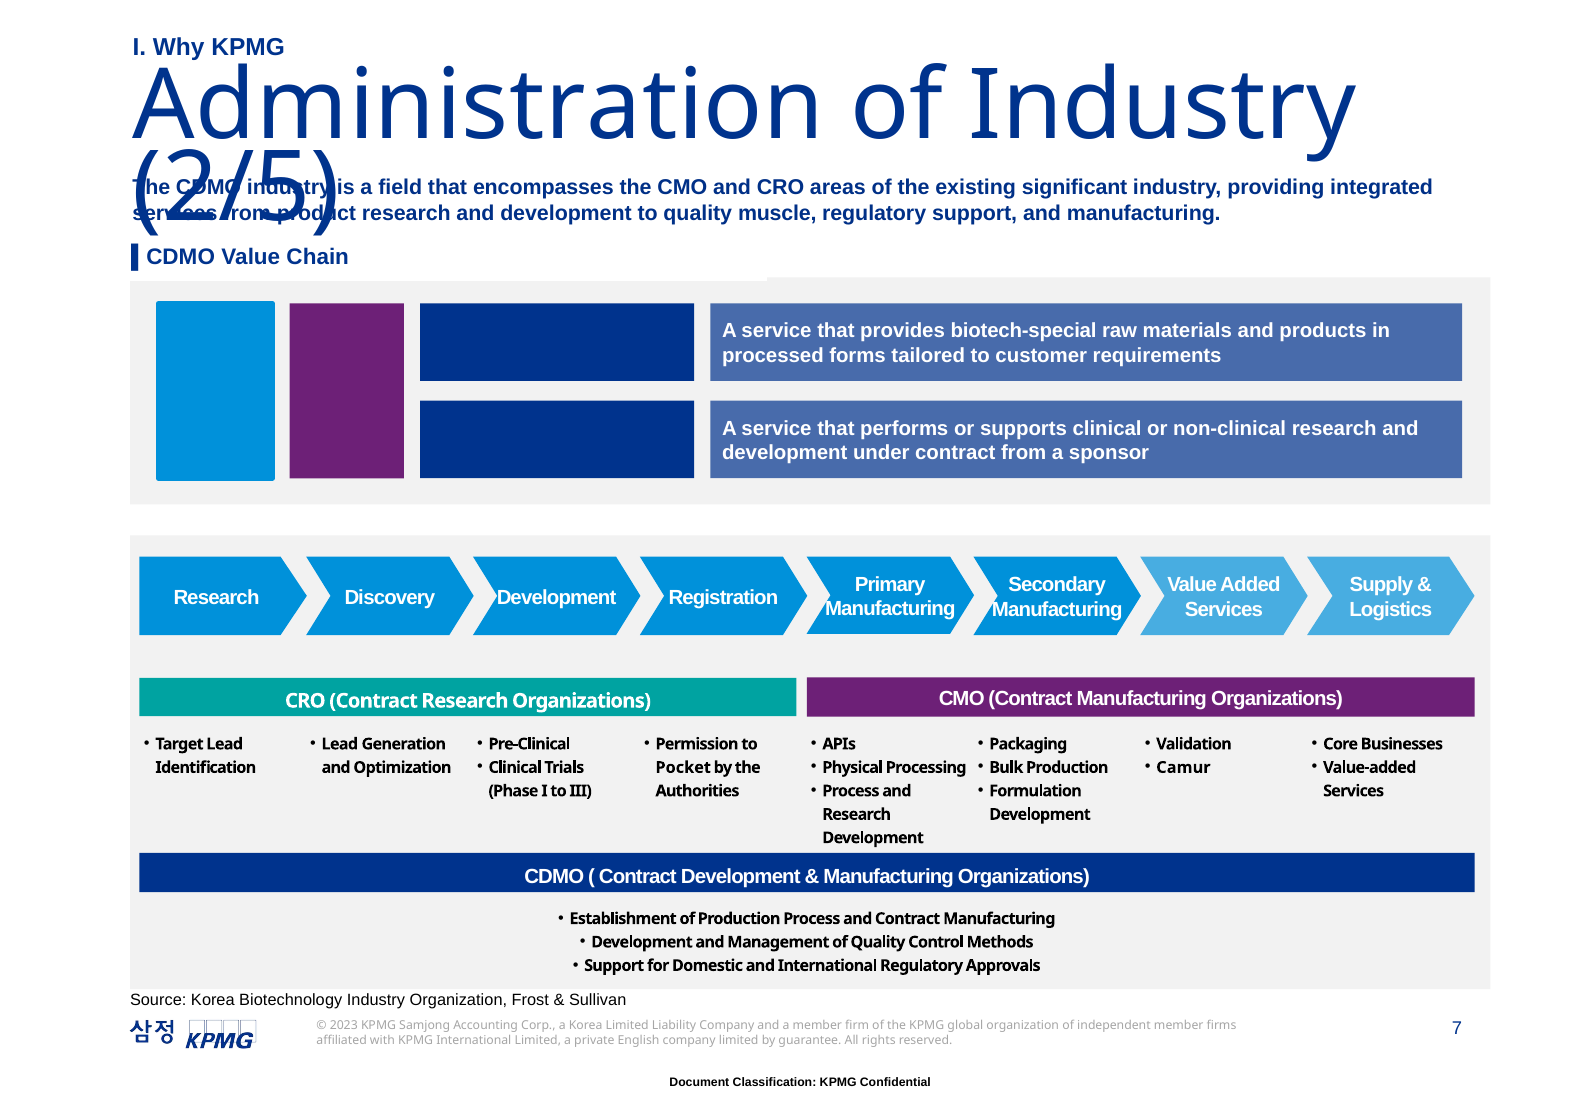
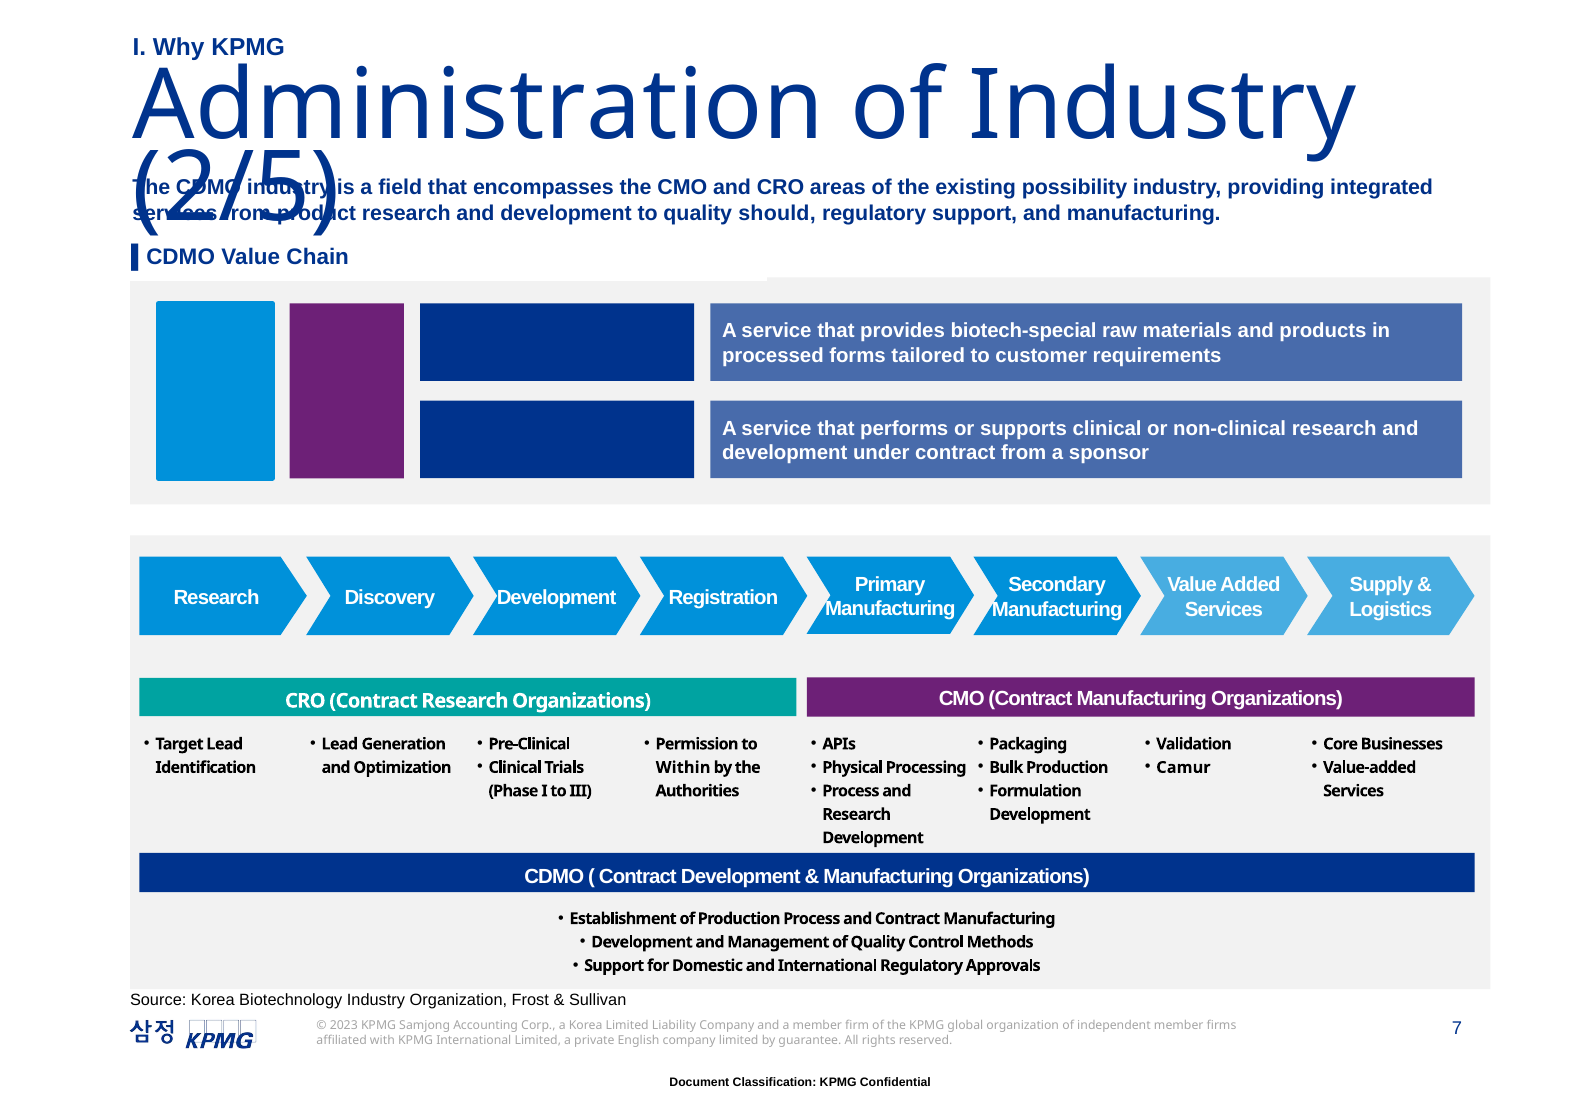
significant: significant -> possibility
muscle: muscle -> should
Pocket: Pocket -> Within
